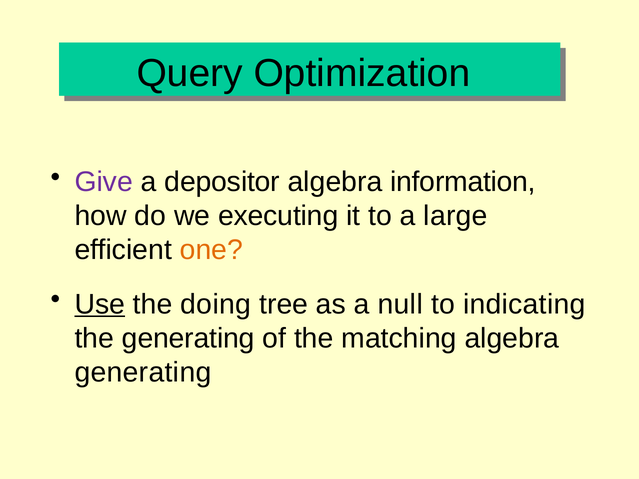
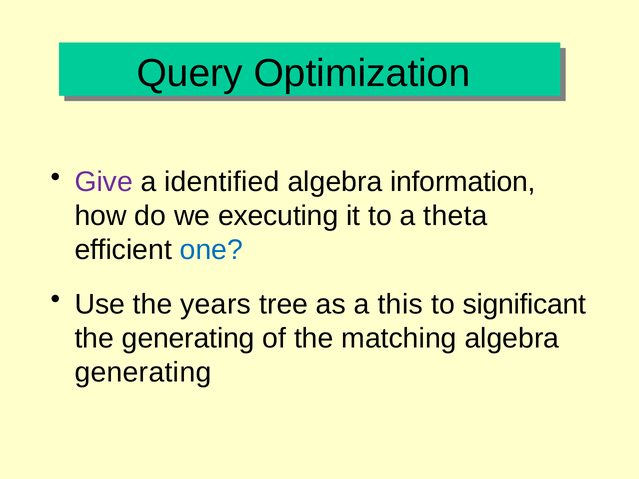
depositor: depositor -> identified
large: large -> theta
one colour: orange -> blue
Use underline: present -> none
doing: doing -> years
null: null -> this
indicating: indicating -> significant
